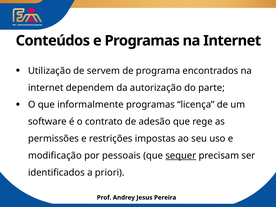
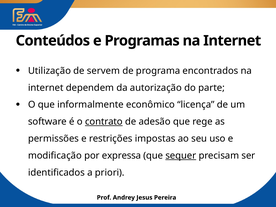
informalmente programas: programas -> econômico
contrato underline: none -> present
pessoais: pessoais -> expressa
